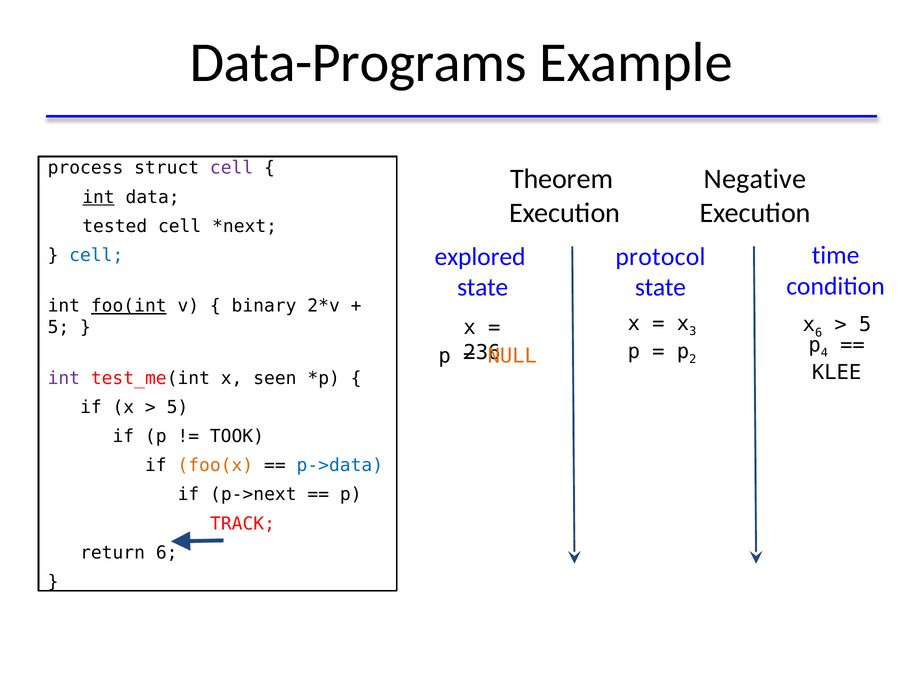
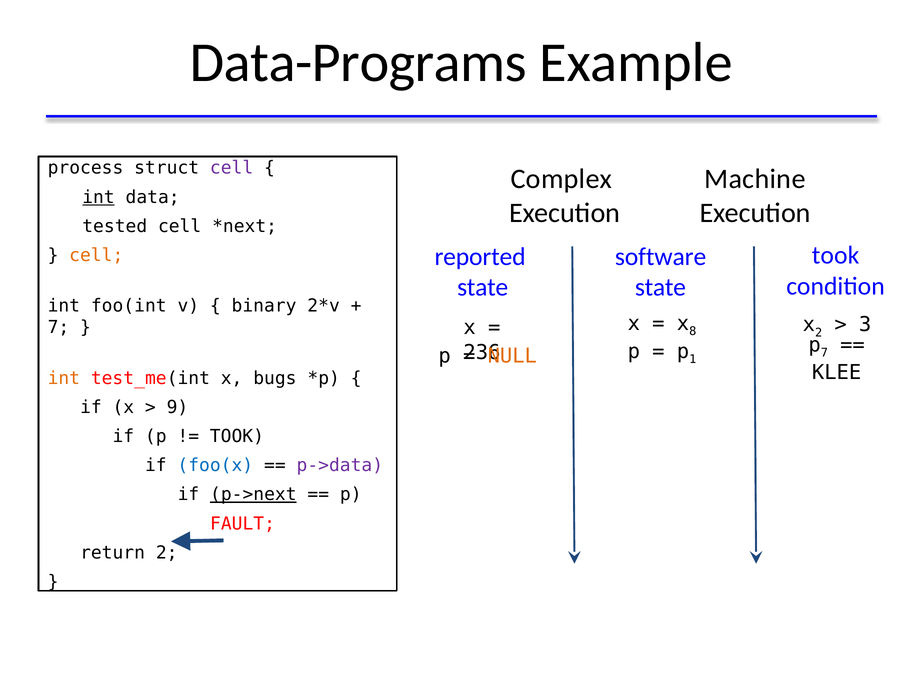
Theorem: Theorem -> Complex
Negative: Negative -> Machine
time at (836, 255): time -> took
explored: explored -> reported
protocol: protocol -> software
cell at (96, 255) colour: blue -> orange
foo(int underline: present -> none
3: 3 -> 8
x 6: 6 -> 2
5 at (865, 325): 5 -> 3
5 at (58, 328): 5 -> 7
p 4: 4 -> 7
2: 2 -> 1
int at (64, 378) colour: purple -> orange
seen: seen -> bugs
5 at (177, 407): 5 -> 9
foo(x colour: orange -> blue
p->data colour: blue -> purple
p->next underline: none -> present
TRACK: TRACK -> FAULT
return 6: 6 -> 2
